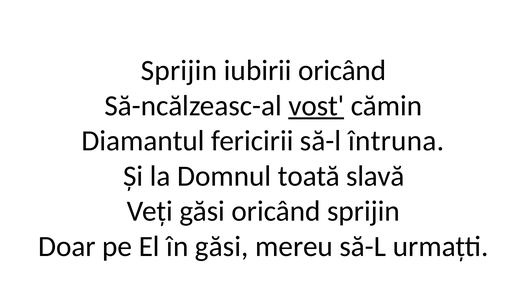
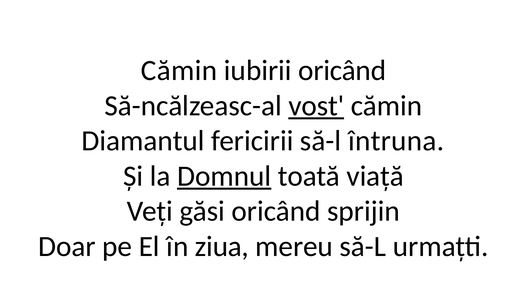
Sprijin at (179, 70): Sprijin -> Cămin
Domnul underline: none -> present
slavă: slavă -> viață
în găsi: găsi -> ziua
